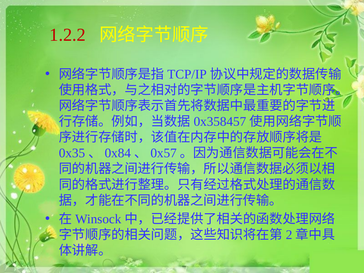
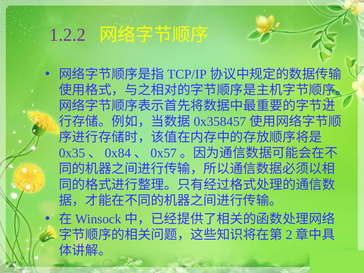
1.2.2 colour: red -> purple
